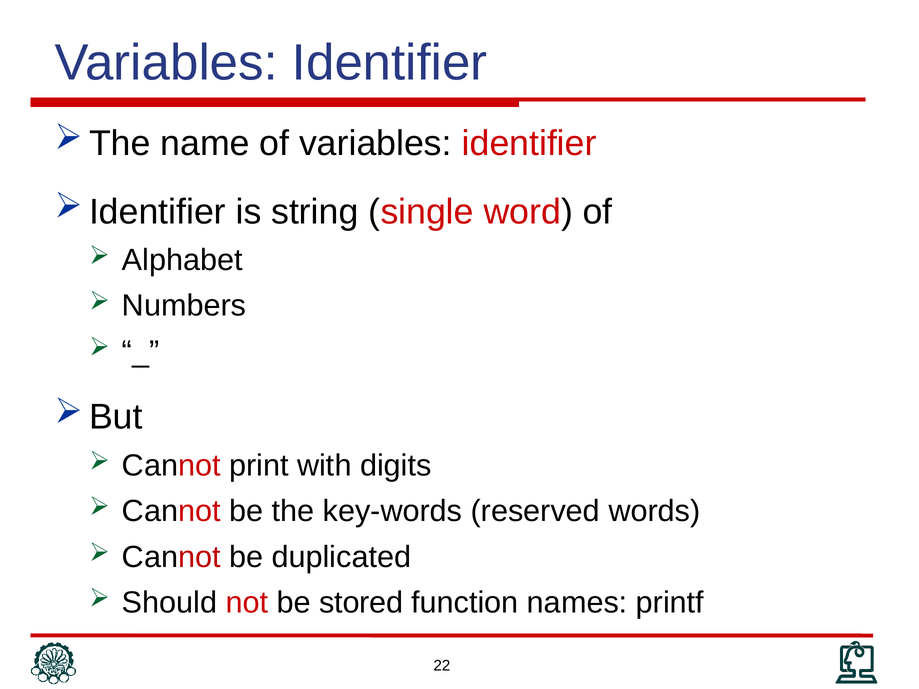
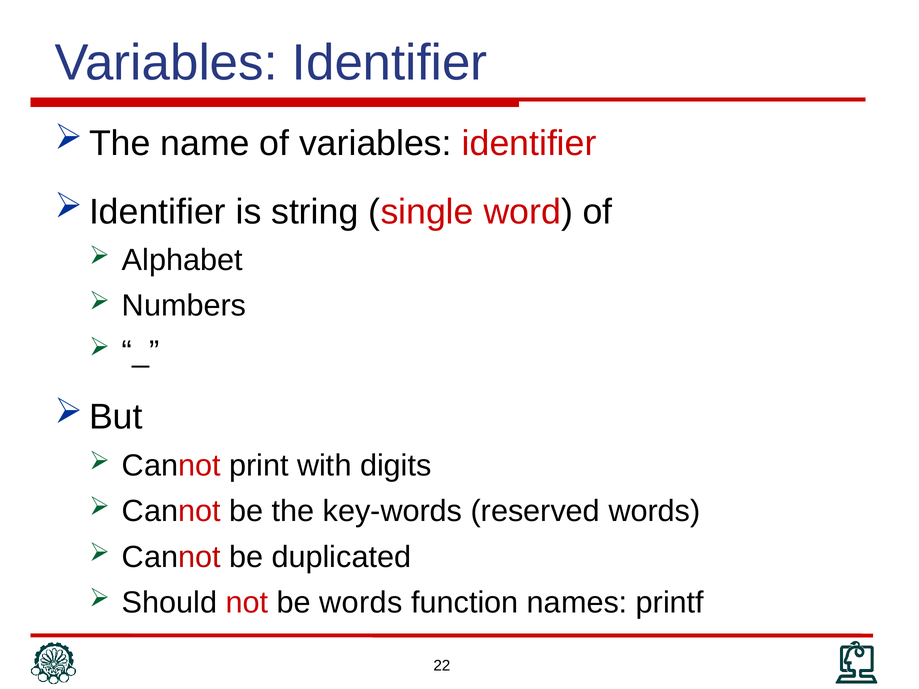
be stored: stored -> words
